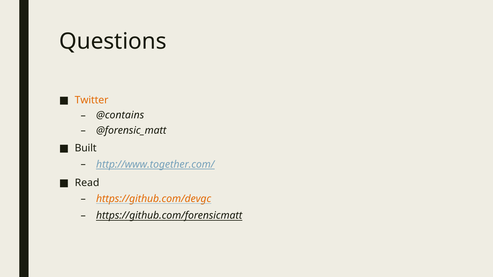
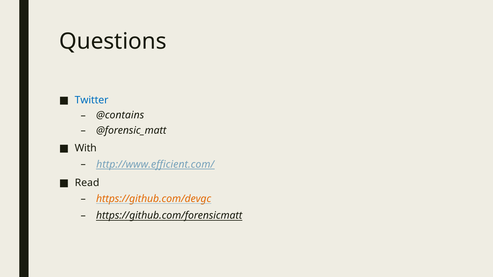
Twitter colour: orange -> blue
Built: Built -> With
http://www.together.com/: http://www.together.com/ -> http://www.efficient.com/
